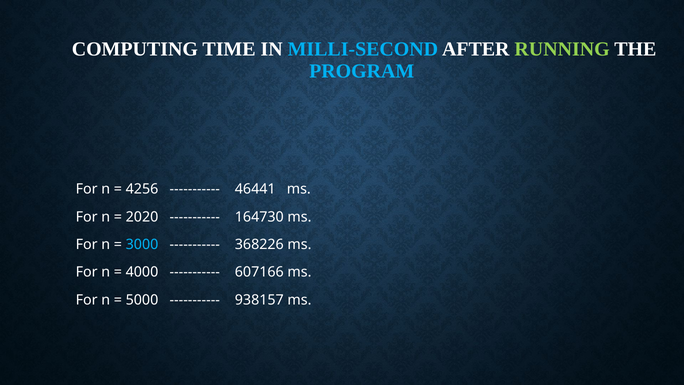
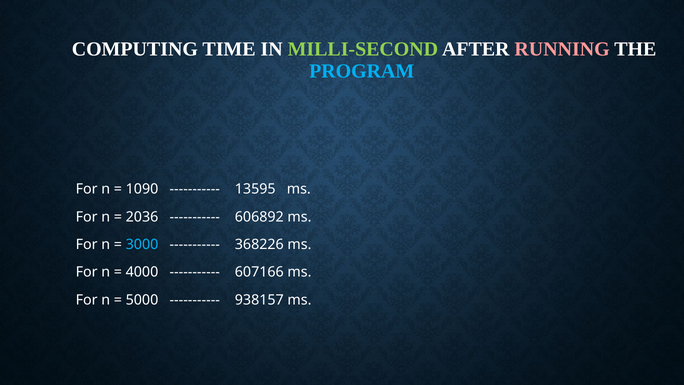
MILLI-SECOND colour: light blue -> light green
RUNNING colour: light green -> pink
4256: 4256 -> 1090
46441: 46441 -> 13595
2020: 2020 -> 2036
164730: 164730 -> 606892
